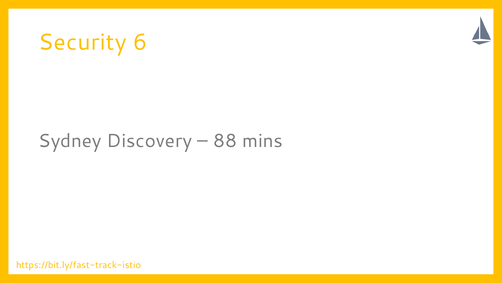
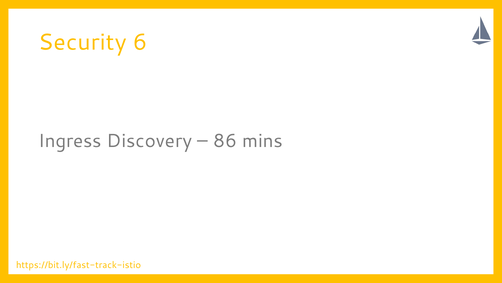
Sydney: Sydney -> Ingress
88: 88 -> 86
